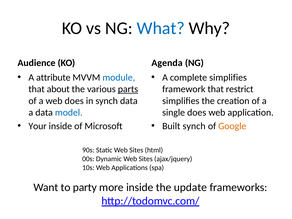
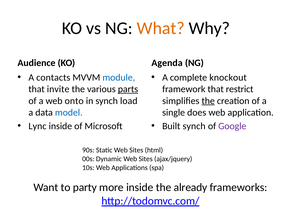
What colour: blue -> orange
attribute: attribute -> contacts
complete simplifies: simplifies -> knockout
about: about -> invite
web does: does -> onto
synch data: data -> load
the at (208, 101) underline: none -> present
Your: Your -> Lync
Google colour: orange -> purple
update: update -> already
